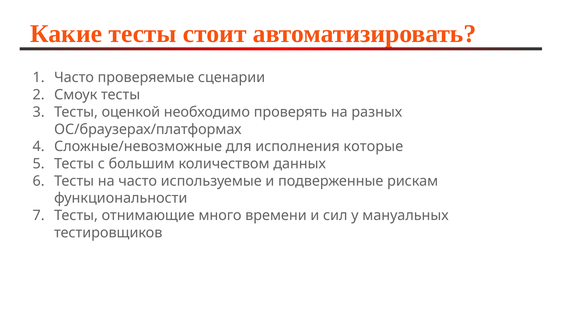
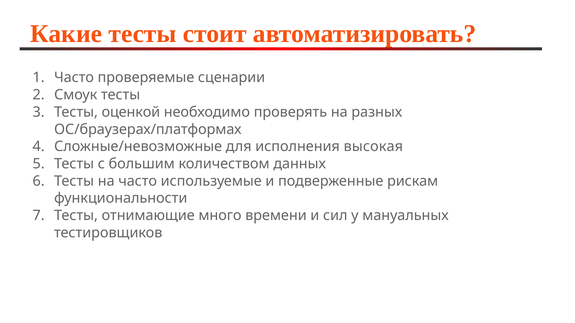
которые: которые -> высокая
